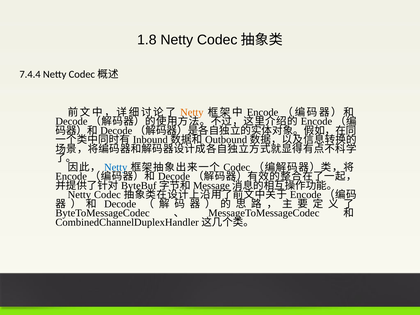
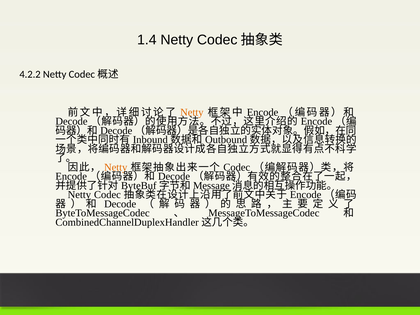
1.8: 1.8 -> 1.4
7.4.4: 7.4.4 -> 4.2.2
Netty at (116, 167) colour: blue -> orange
